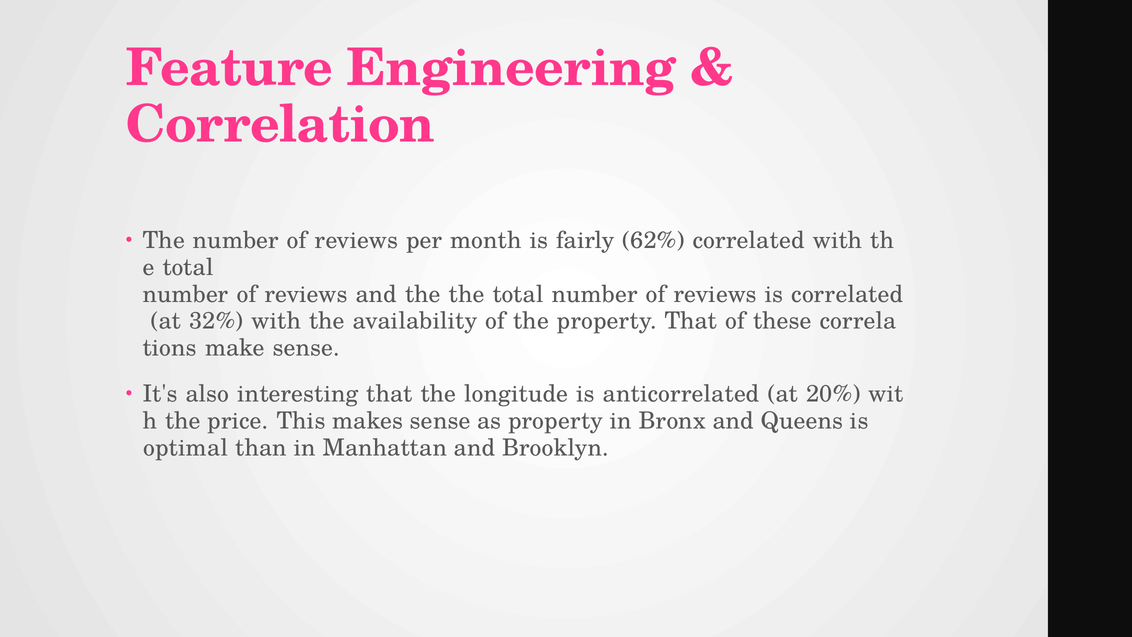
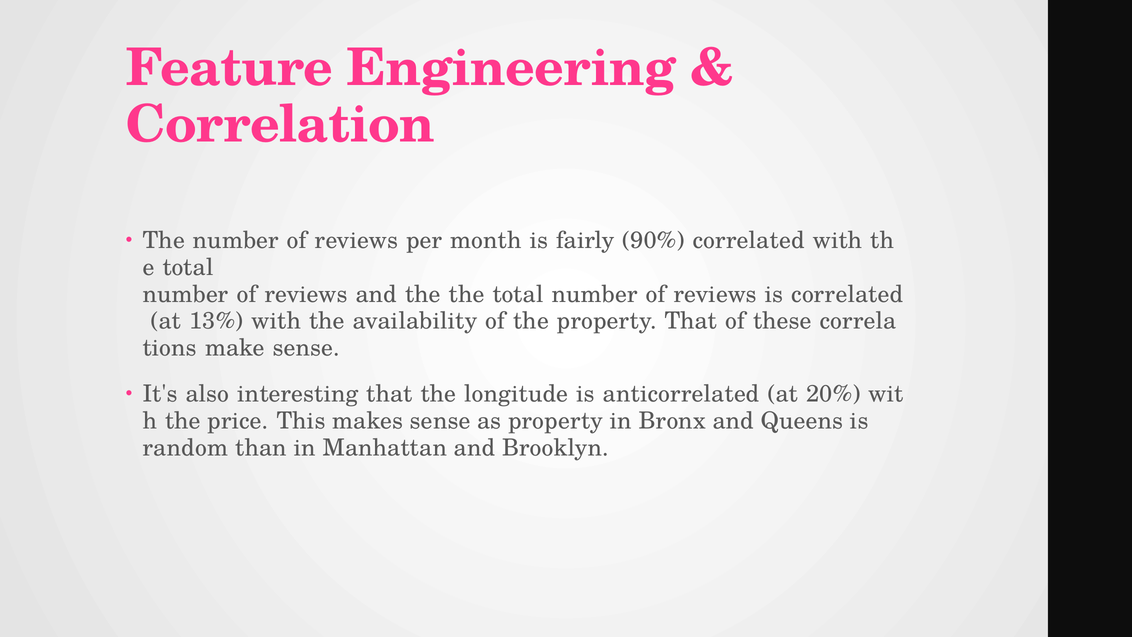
62%: 62% -> 90%
32%: 32% -> 13%
optimal: optimal -> random
